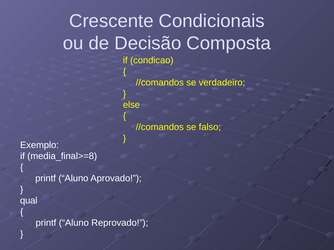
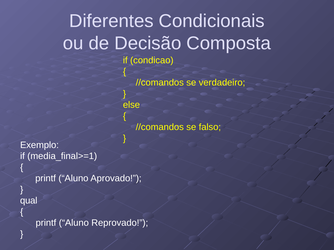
Crescente: Crescente -> Diferentes
media_final>=8: media_final>=8 -> media_final>=1
